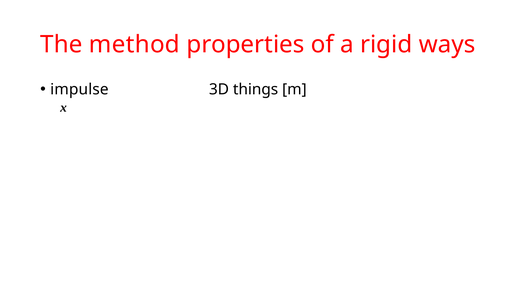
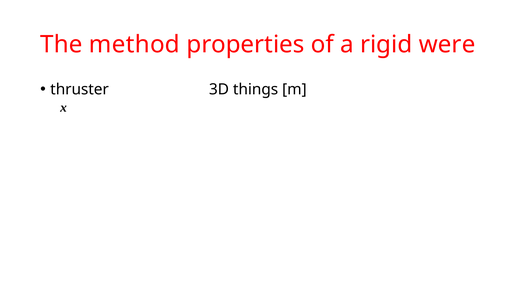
ways: ways -> were
impulse: impulse -> thruster
